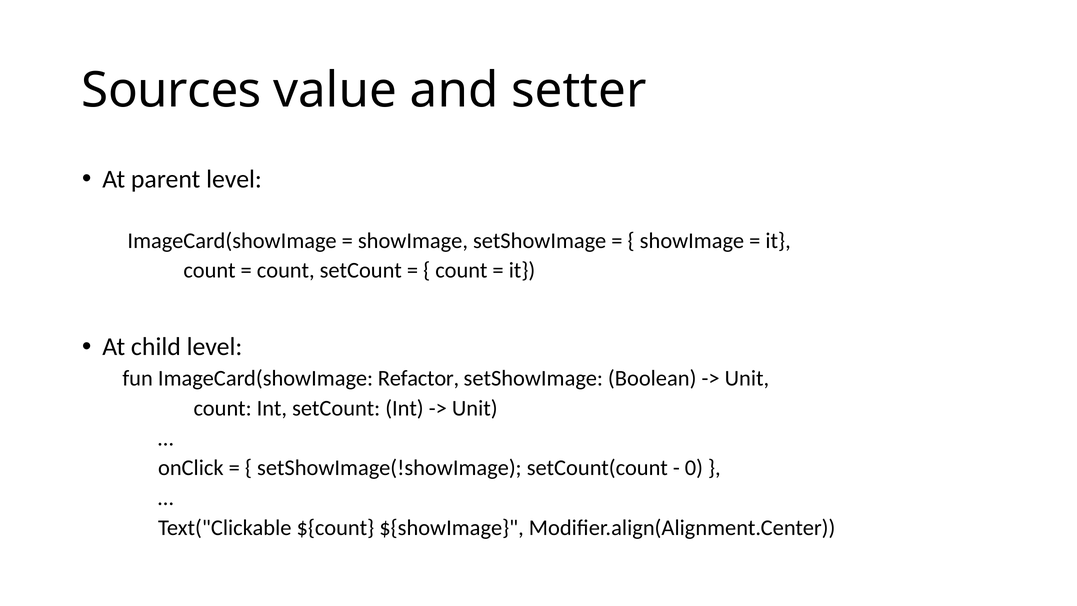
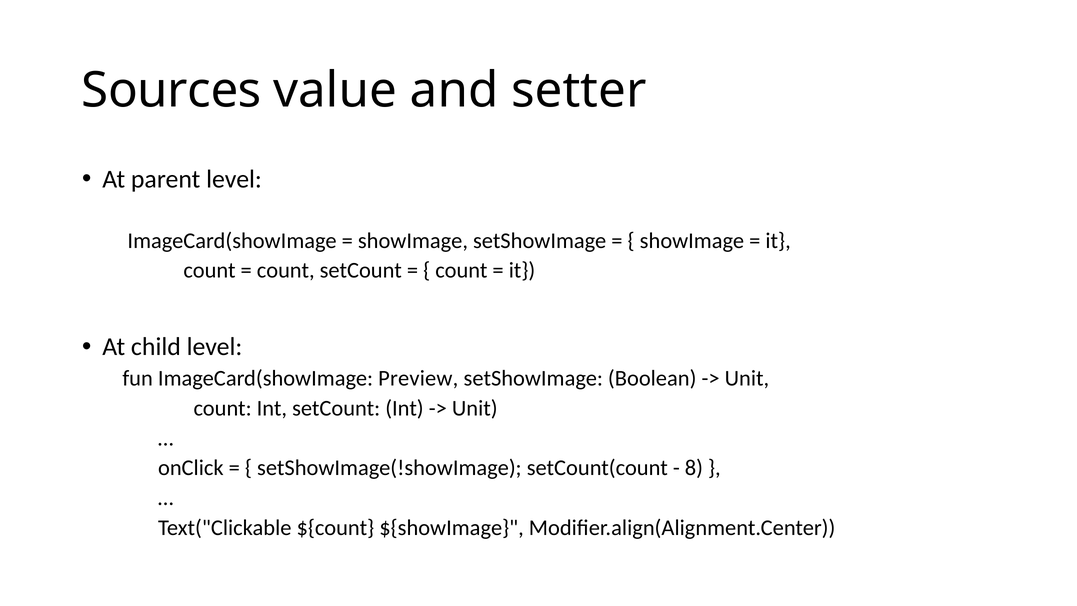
Refactor: Refactor -> Preview
0: 0 -> 8
